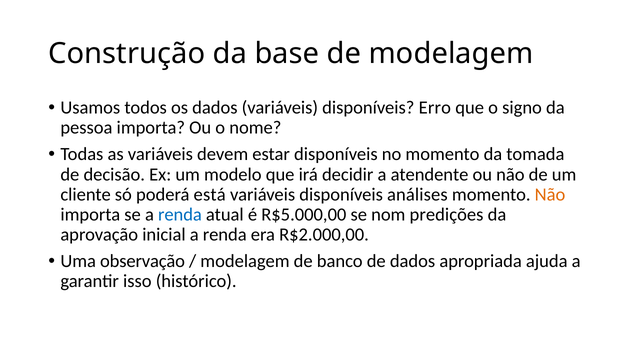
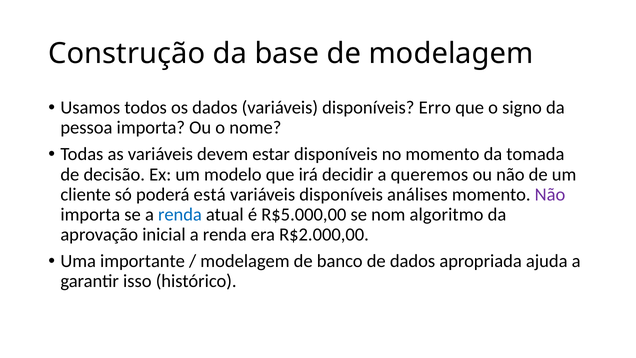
atendente: atendente -> queremos
Não at (550, 194) colour: orange -> purple
predições: predições -> algoritmo
observação: observação -> importante
